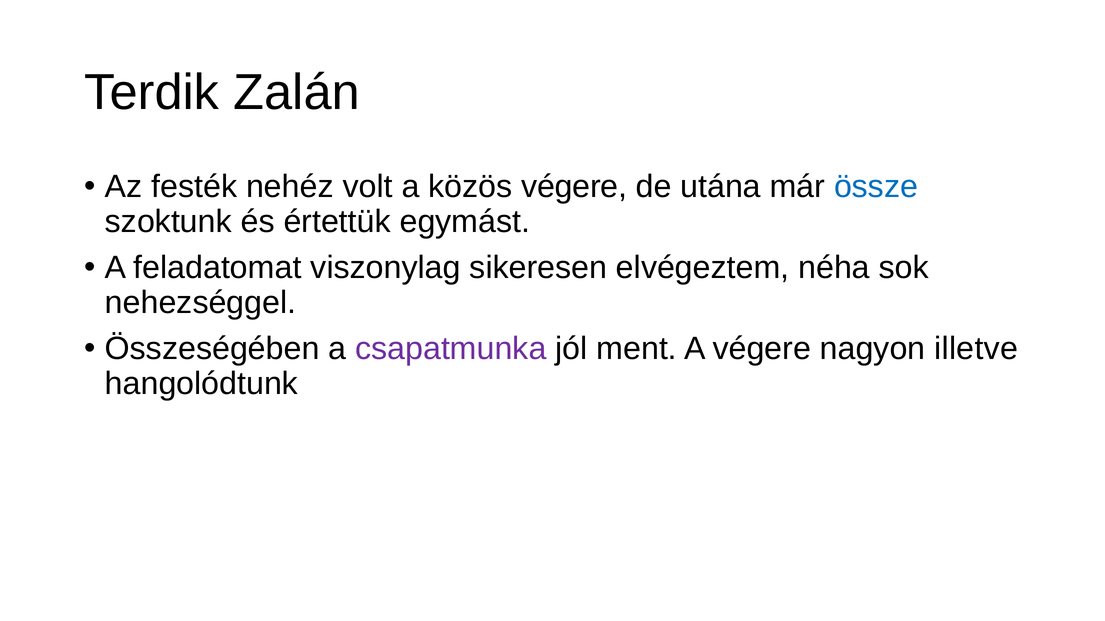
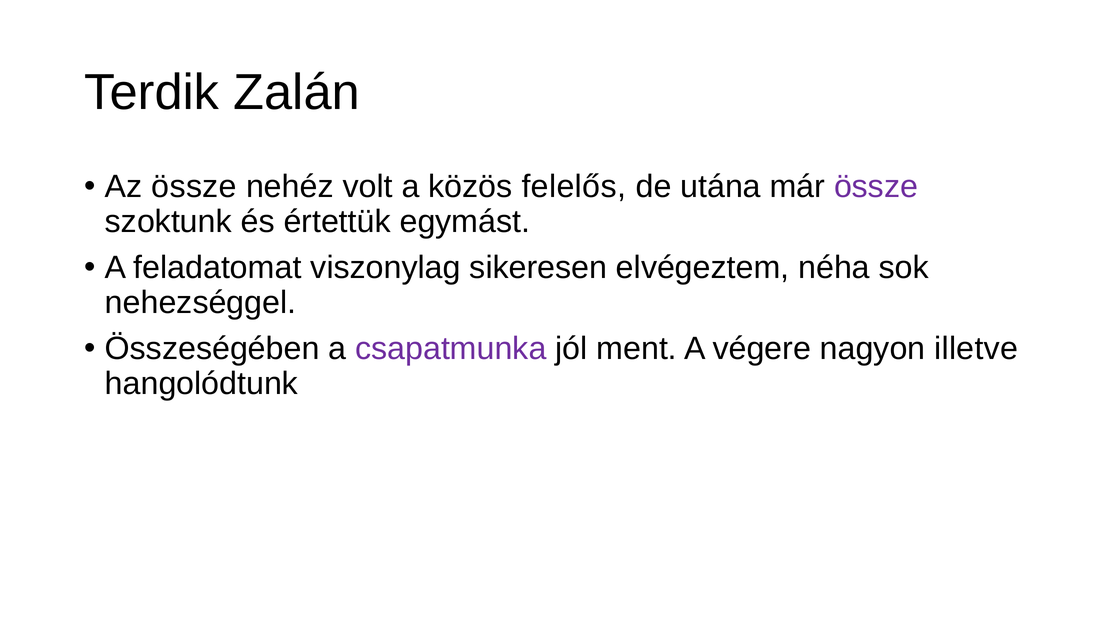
Az festék: festék -> össze
közös végere: végere -> felelős
össze at (876, 187) colour: blue -> purple
